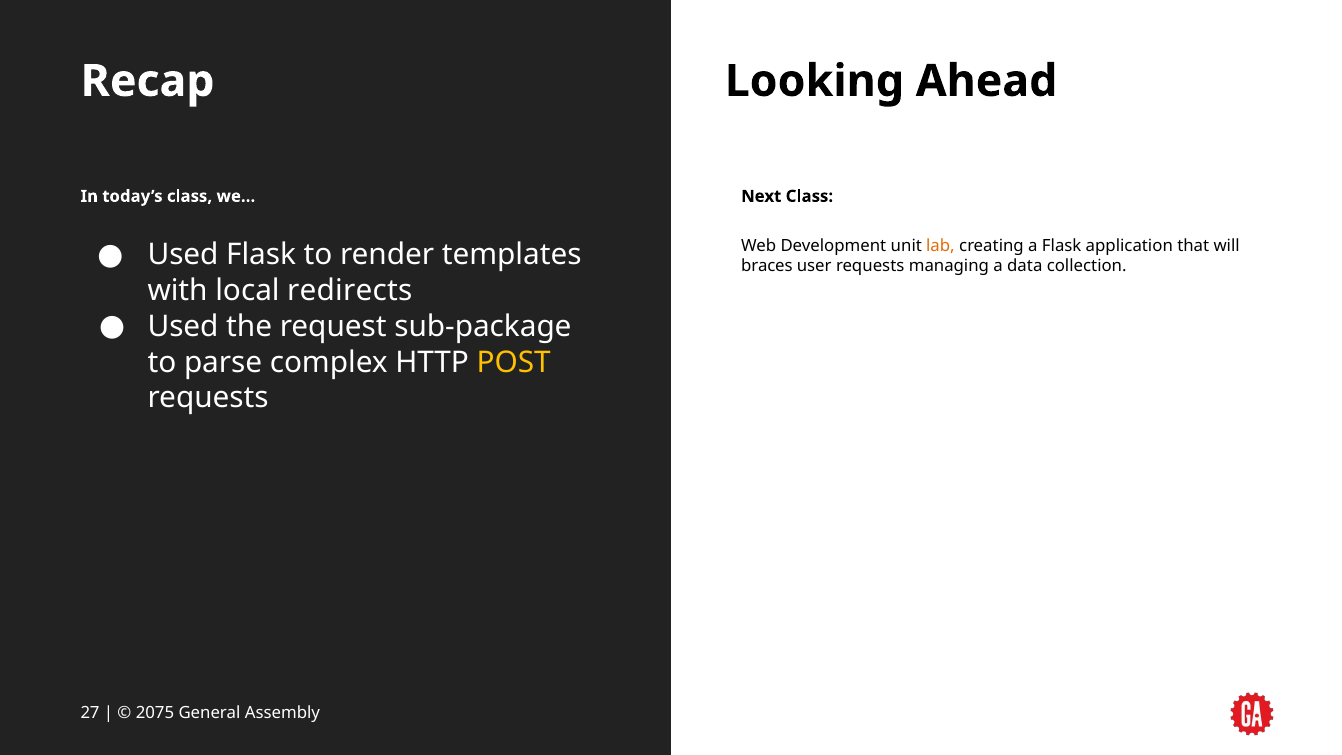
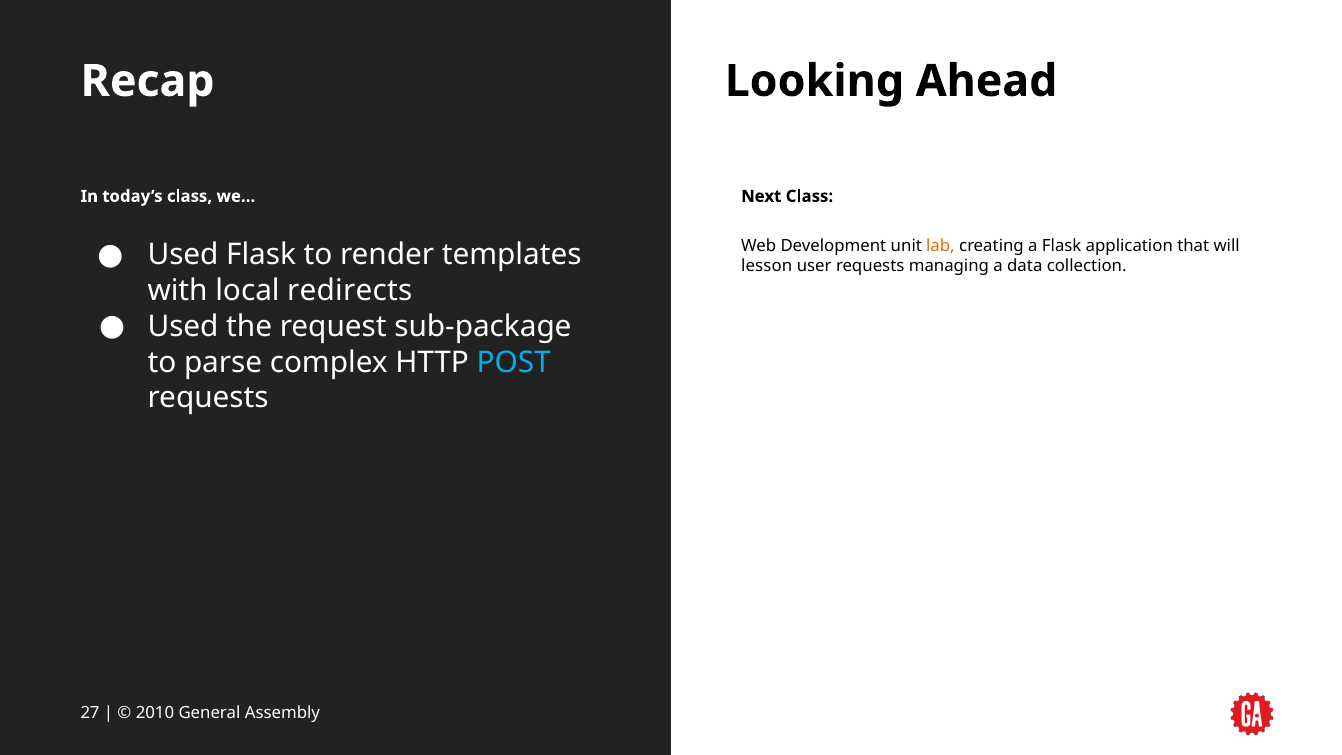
braces: braces -> lesson
POST colour: yellow -> light blue
2075: 2075 -> 2010
